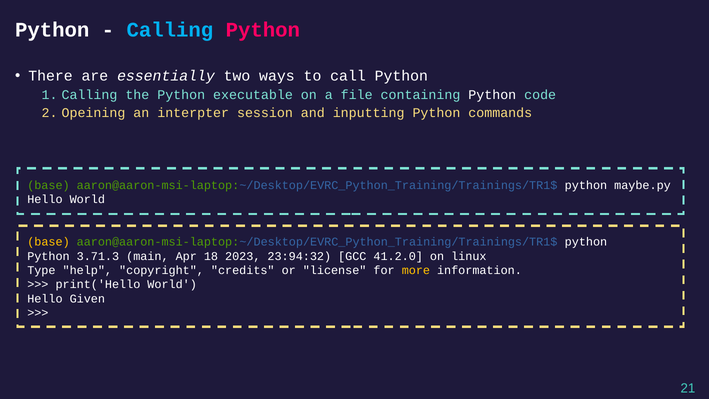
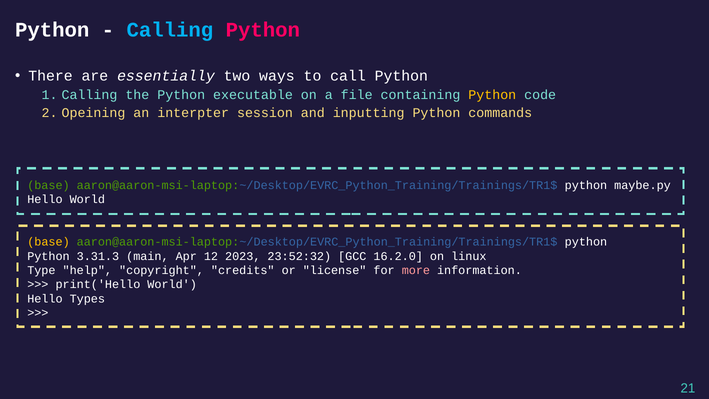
Python at (492, 95) colour: white -> yellow
3.71.3: 3.71.3 -> 3.31.3
18: 18 -> 12
23:94:32: 23:94:32 -> 23:52:32
41.2.0: 41.2.0 -> 16.2.0
more colour: yellow -> pink
Given: Given -> Types
